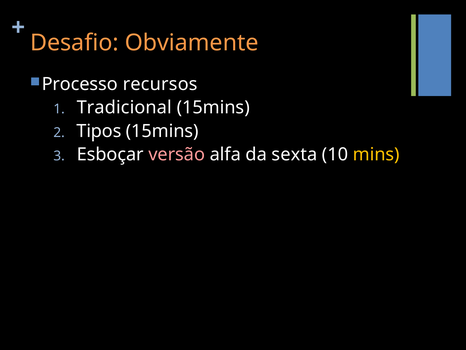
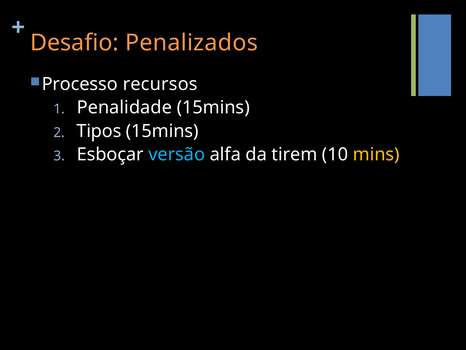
Obviamente: Obviamente -> Penalizados
Tradicional: Tradicional -> Penalidade
versão colour: pink -> light blue
sexta: sexta -> tirem
